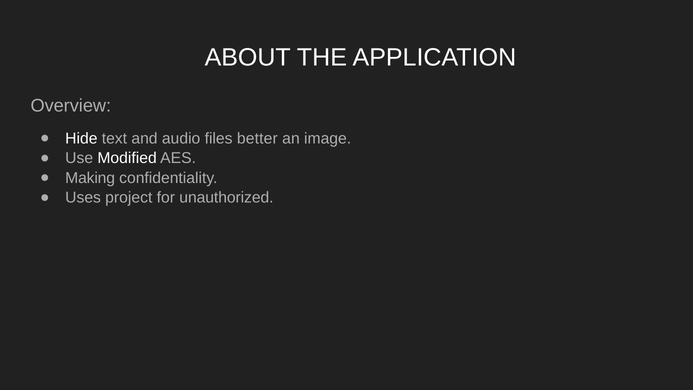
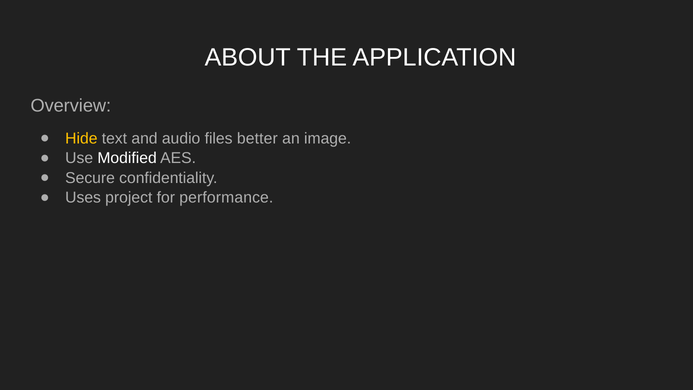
Hide colour: white -> yellow
Making: Making -> Secure
unauthorized: unauthorized -> performance
